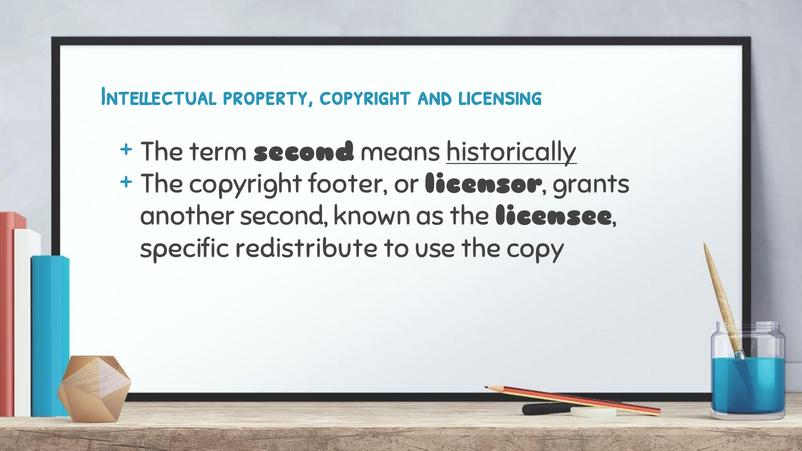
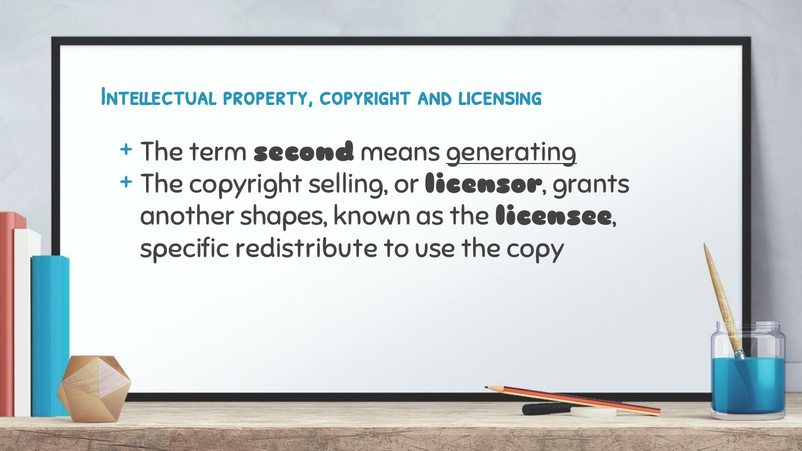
historically: historically -> generating
footer: footer -> selling
another second: second -> shapes
